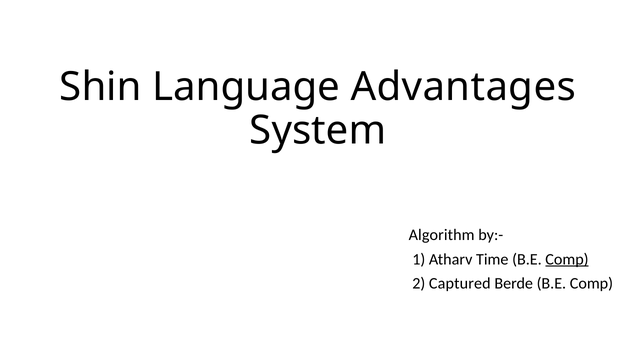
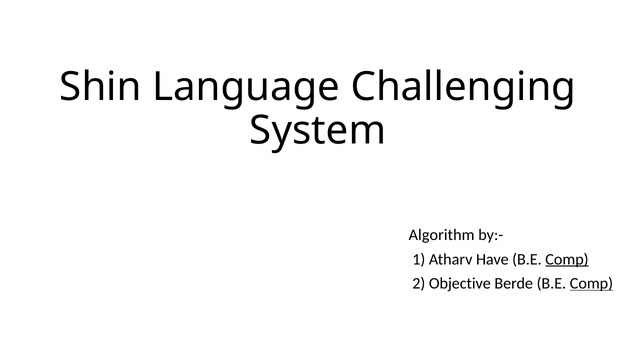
Advantages: Advantages -> Challenging
Time: Time -> Have
Captured: Captured -> Objective
Comp at (591, 284) underline: none -> present
